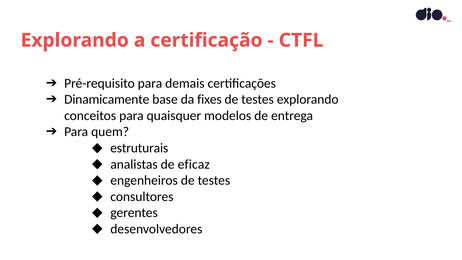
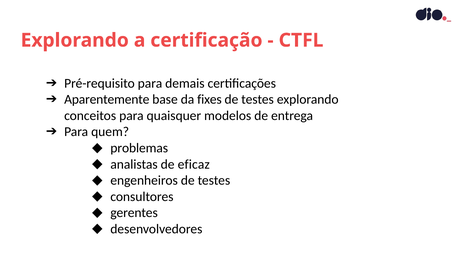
Dinamicamente: Dinamicamente -> Aparentemente
estruturais: estruturais -> problemas
